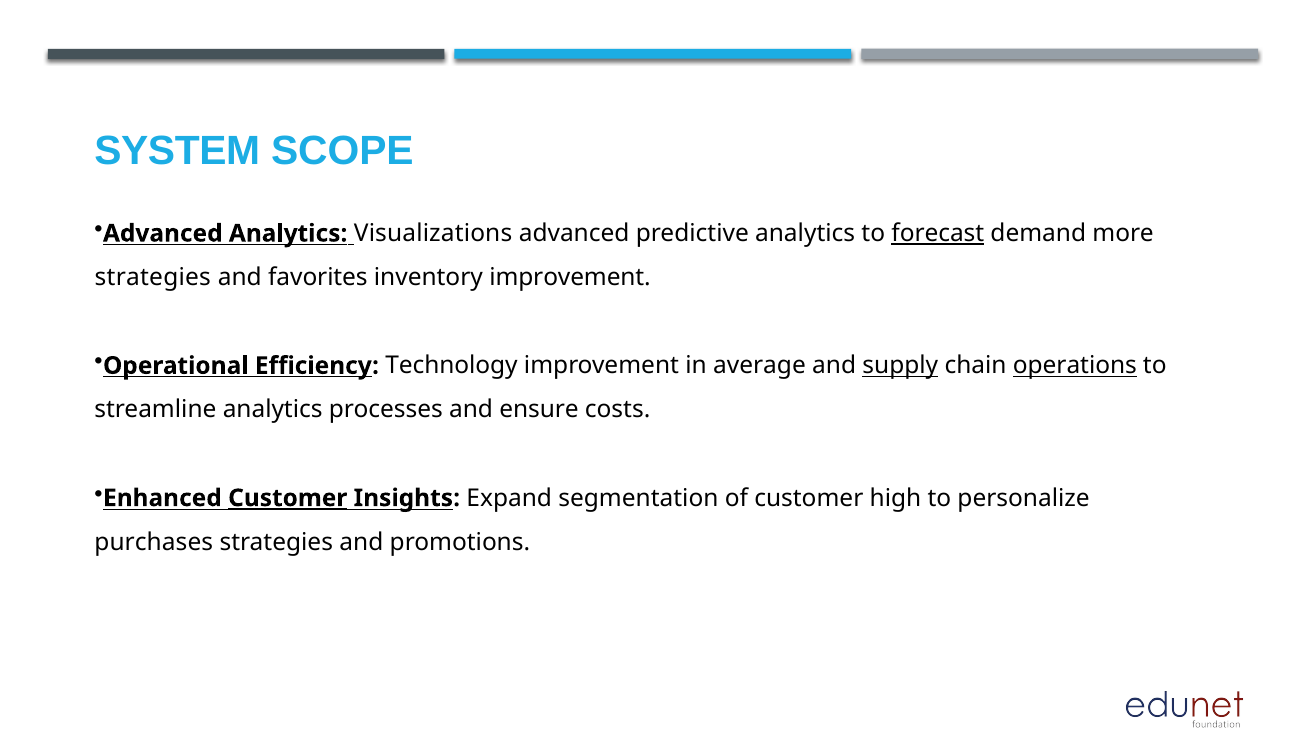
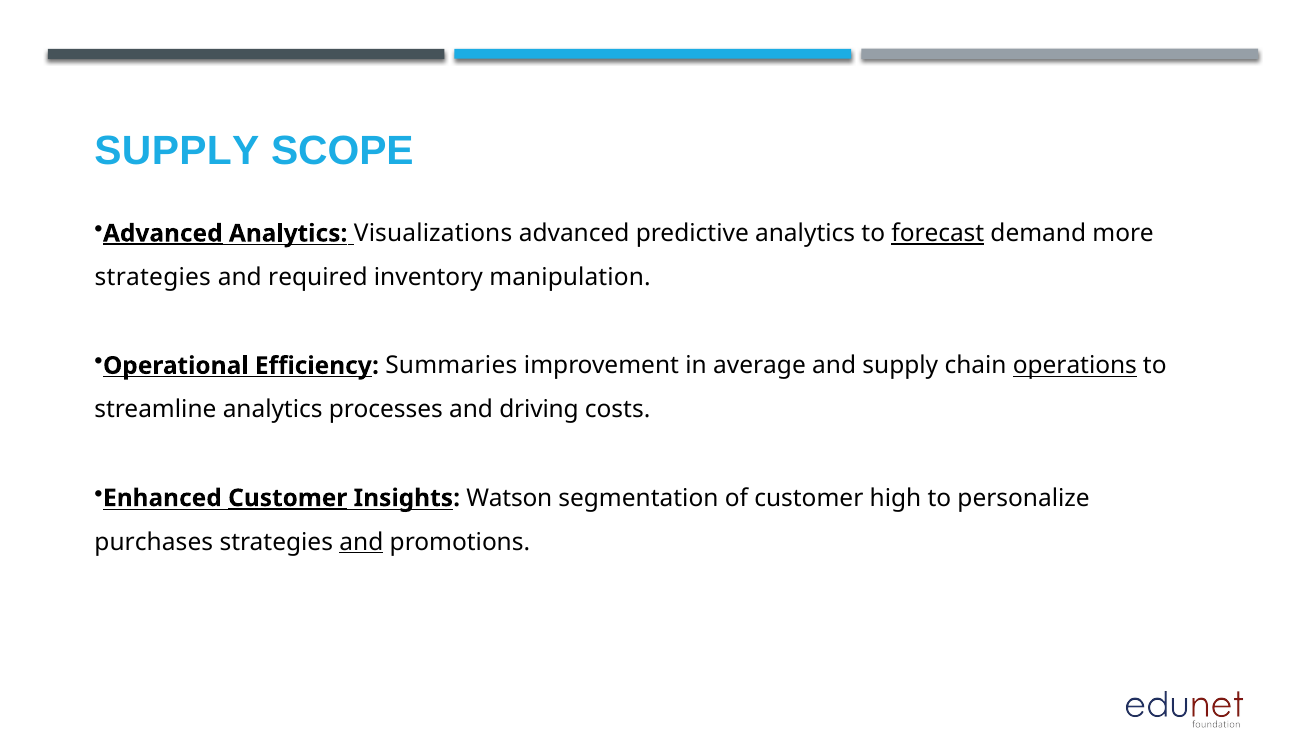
SYSTEM at (177, 151): SYSTEM -> SUPPLY
Advanced at (163, 233) underline: none -> present
favorites: favorites -> required
inventory improvement: improvement -> manipulation
Technology: Technology -> Summaries
supply at (900, 366) underline: present -> none
ensure: ensure -> driving
Expand: Expand -> Watson
and at (361, 542) underline: none -> present
